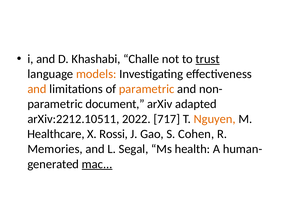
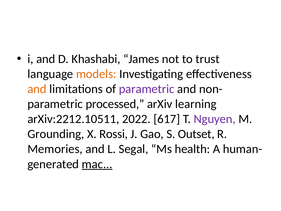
Challe: Challe -> James
trust underline: present -> none
parametric at (147, 89) colour: orange -> purple
document: document -> processed
adapted: adapted -> learning
717: 717 -> 617
Nguyen colour: orange -> purple
Healthcare: Healthcare -> Grounding
Cohen: Cohen -> Outset
